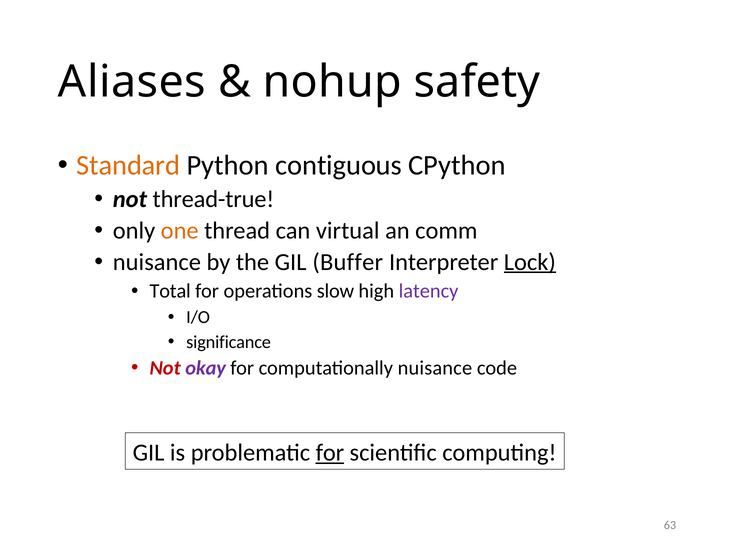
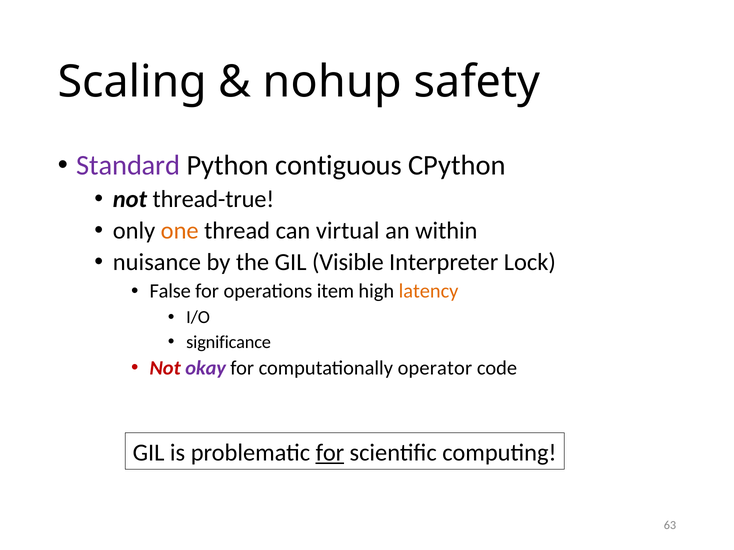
Aliases: Aliases -> Scaling
Standard colour: orange -> purple
comm: comm -> within
Buffer: Buffer -> Visible
Lock underline: present -> none
Total: Total -> False
slow: slow -> item
latency colour: purple -> orange
computationally nuisance: nuisance -> operator
